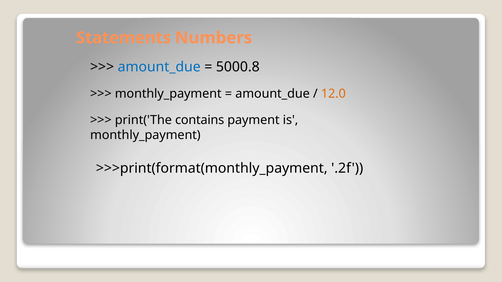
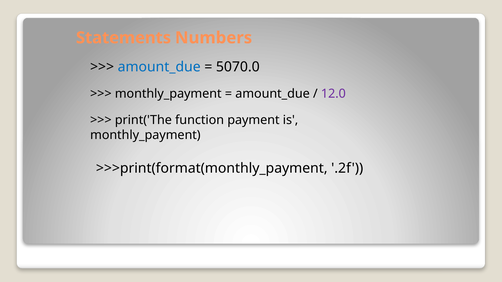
5000.8: 5000.8 -> 5070.0
12.0 colour: orange -> purple
contains: contains -> function
